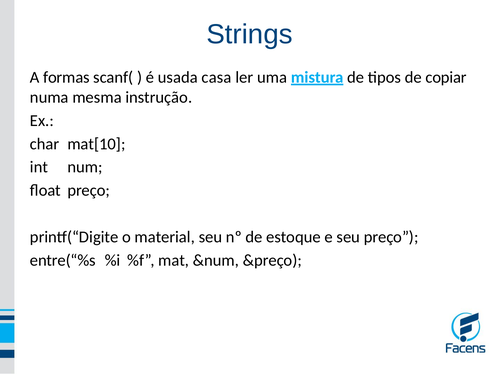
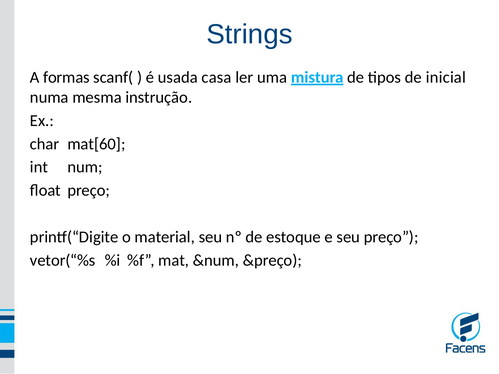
copiar: copiar -> inicial
mat[10: mat[10 -> mat[60
entre(“%s: entre(“%s -> vetor(“%s
